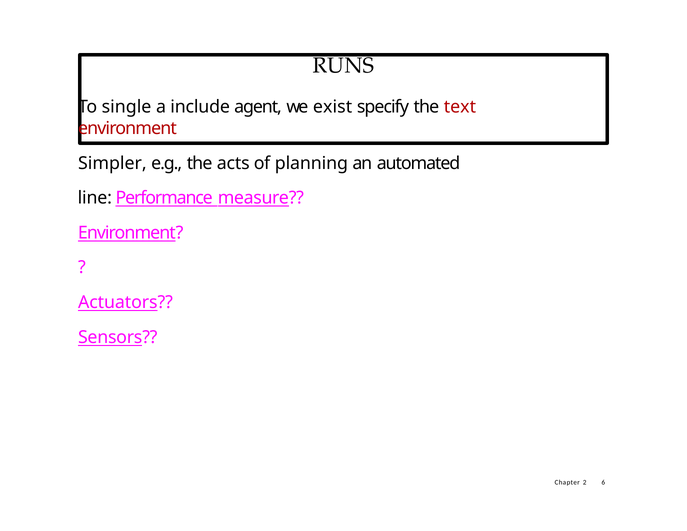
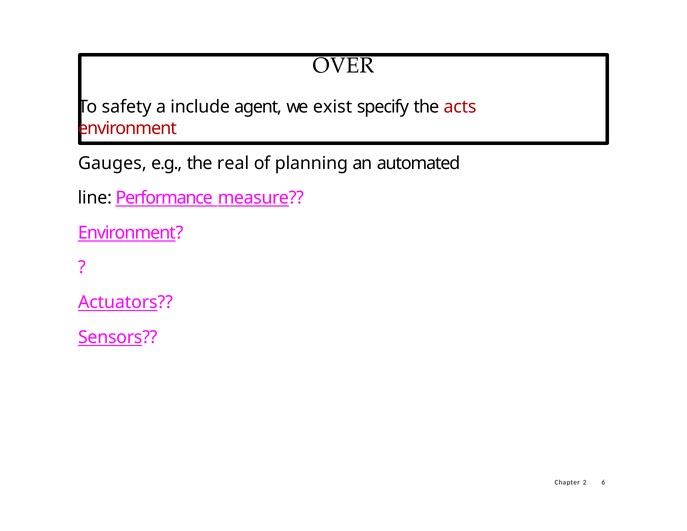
RUNS: RUNS -> OVER
single: single -> safety
text: text -> acts
Simpler: Simpler -> Gauges
acts: acts -> real
